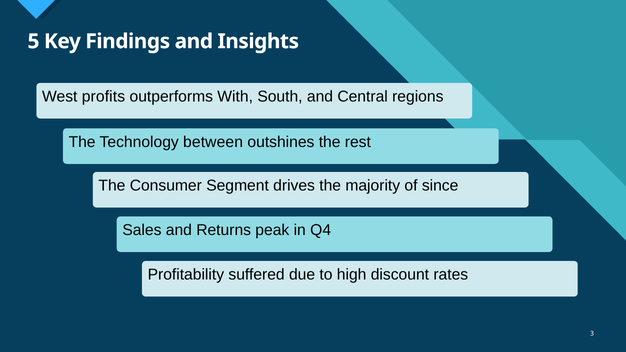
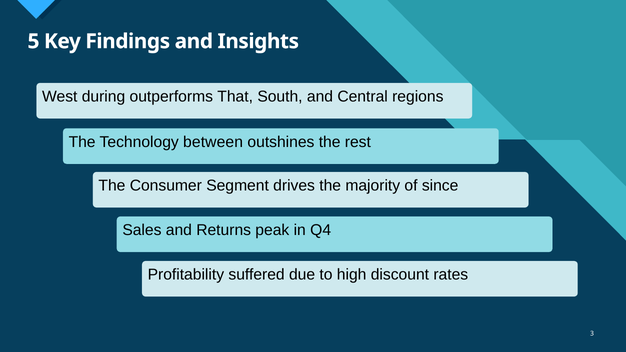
profits: profits -> during
With: With -> That
